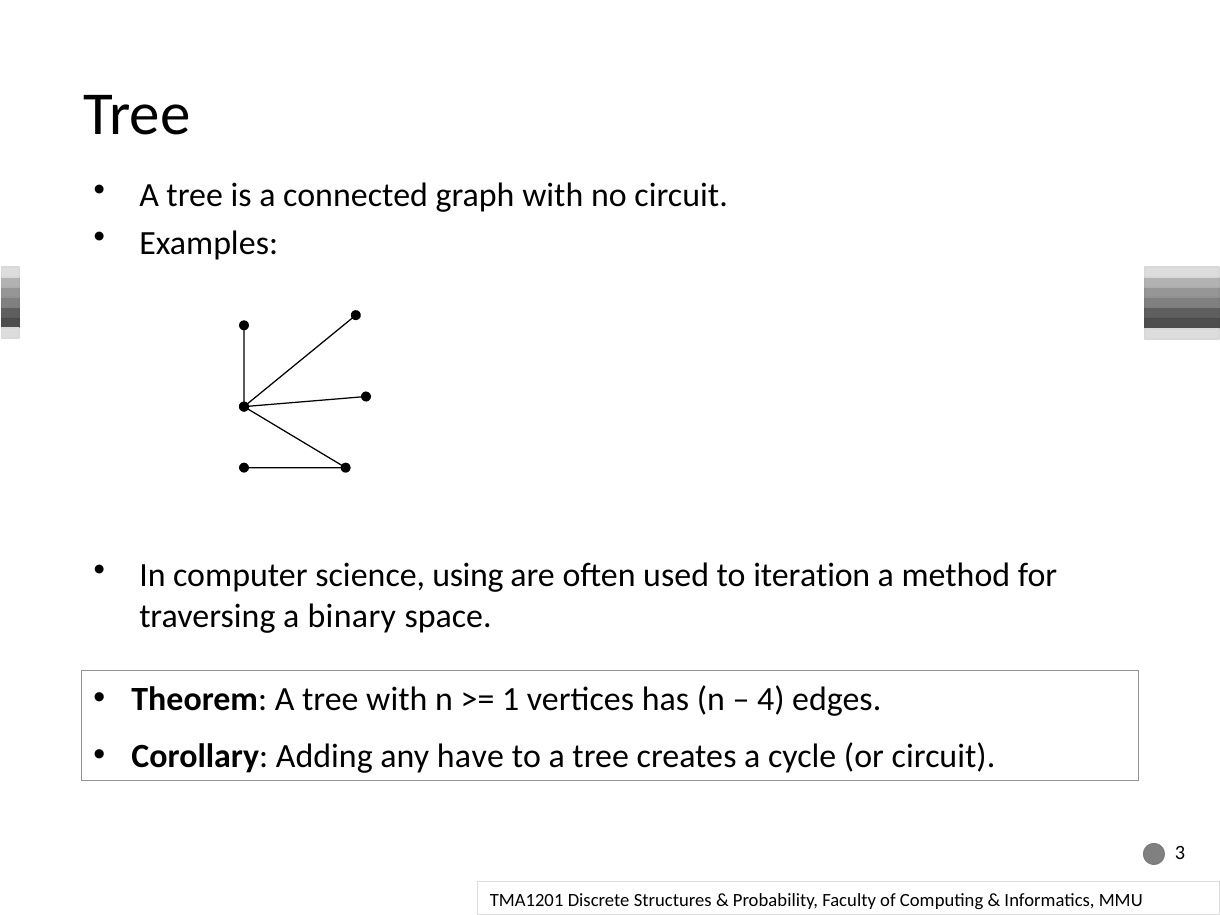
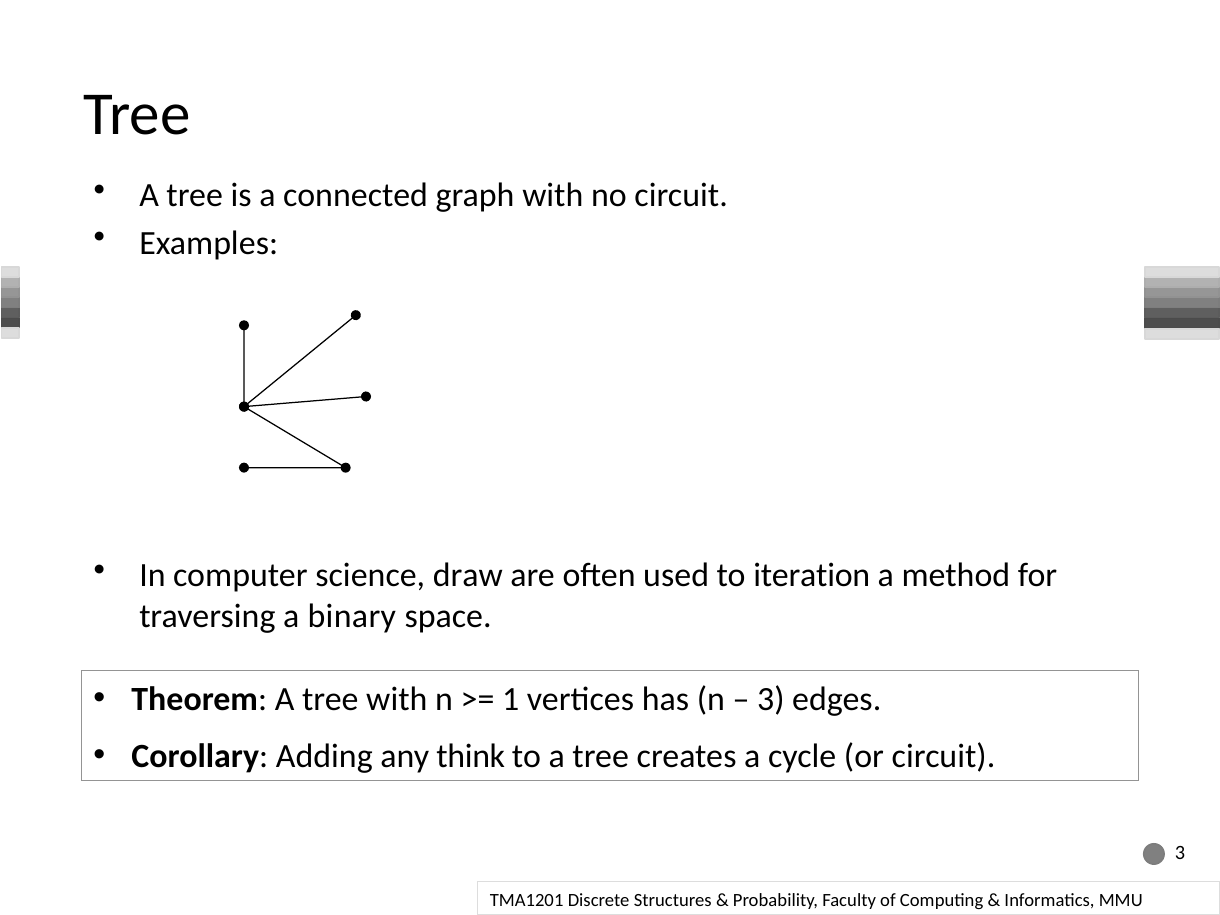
using: using -> draw
4 at (771, 700): 4 -> 3
have: have -> think
